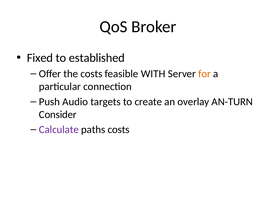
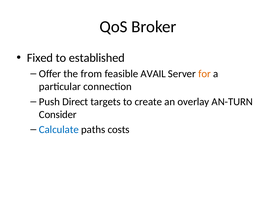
the costs: costs -> from
WITH: WITH -> AVAIL
Audio: Audio -> Direct
Calculate colour: purple -> blue
